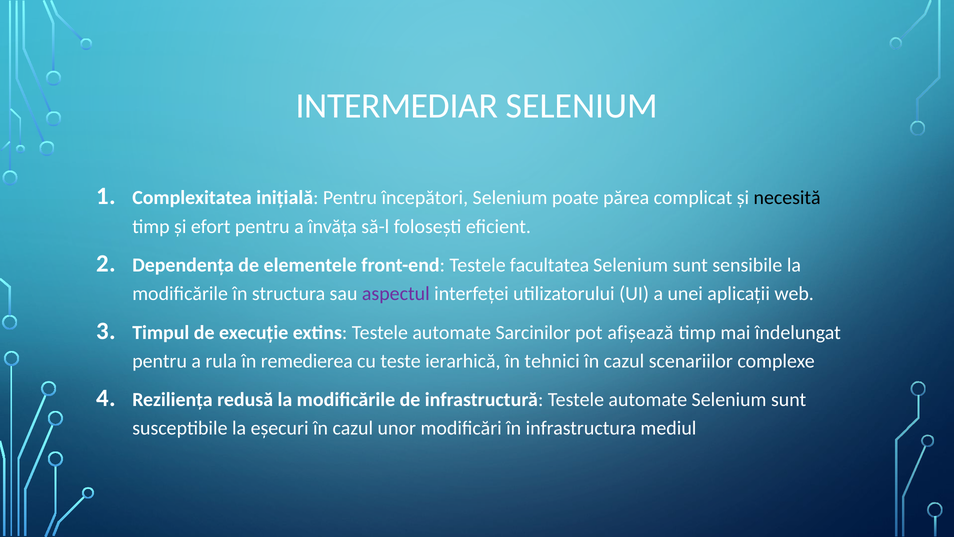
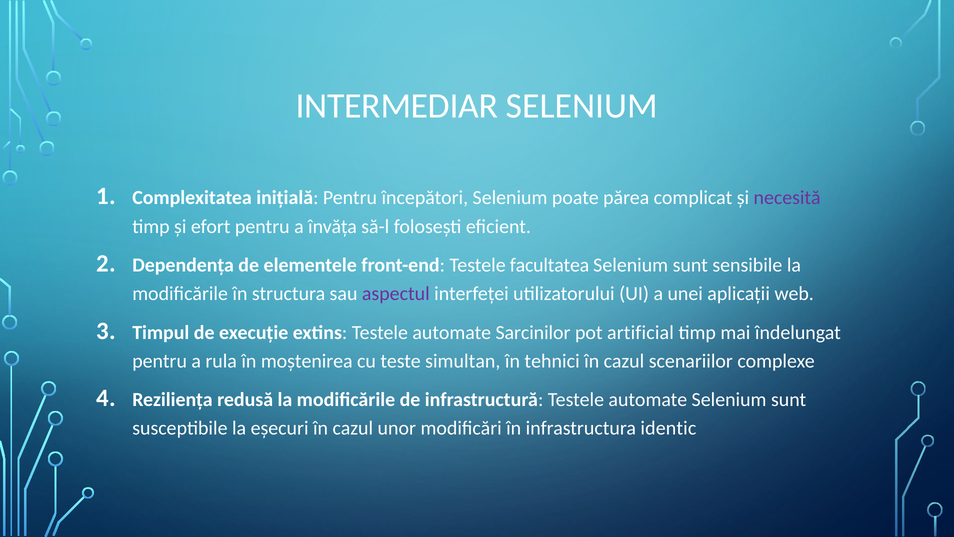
necesită colour: black -> purple
afișează: afișează -> artificial
remedierea: remedierea -> moștenirea
ierarhică: ierarhică -> simultan
mediul: mediul -> identic
